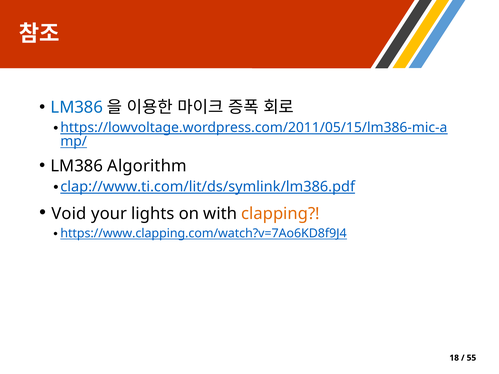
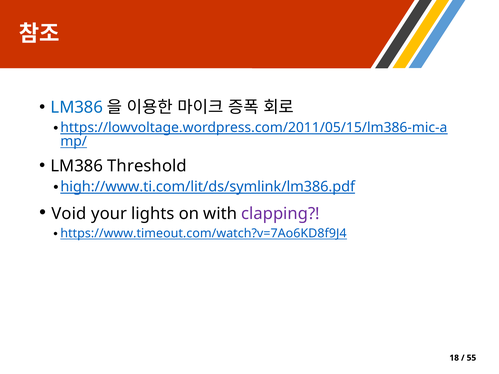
Algorithm: Algorithm -> Threshold
clap://www.ti.com/lit/ds/symlink/lm386.pdf: clap://www.ti.com/lit/ds/symlink/lm386.pdf -> high://www.ti.com/lit/ds/symlink/lm386.pdf
clapping colour: orange -> purple
https://www.clapping.com/watch?v=7Ao6KD8f9J4: https://www.clapping.com/watch?v=7Ao6KD8f9J4 -> https://www.timeout.com/watch?v=7Ao6KD8f9J4
